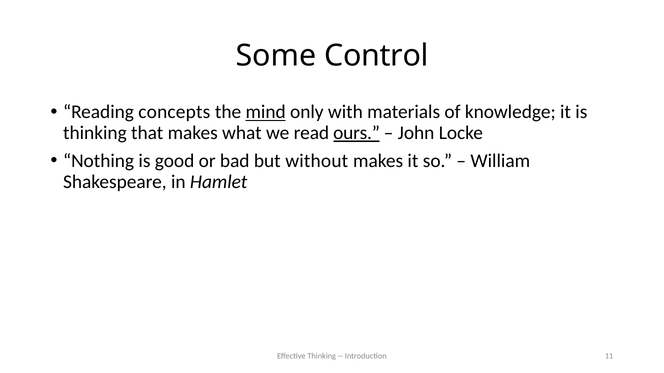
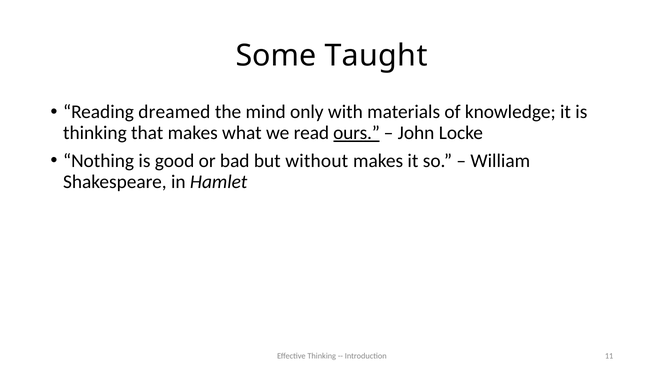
Control: Control -> Taught
concepts: concepts -> dreamed
mind underline: present -> none
